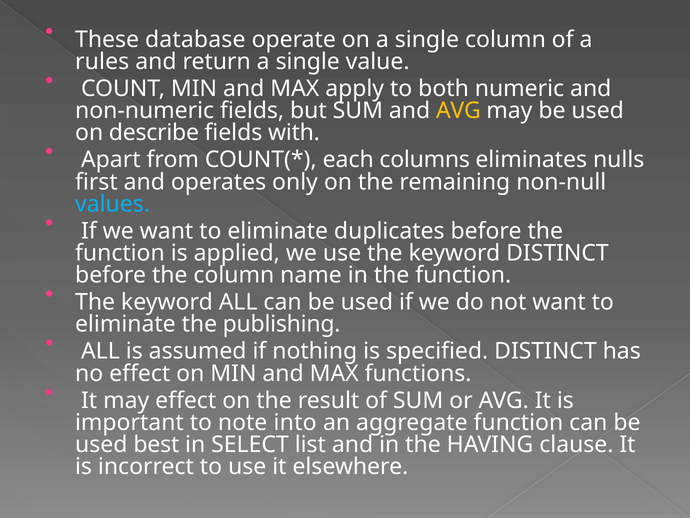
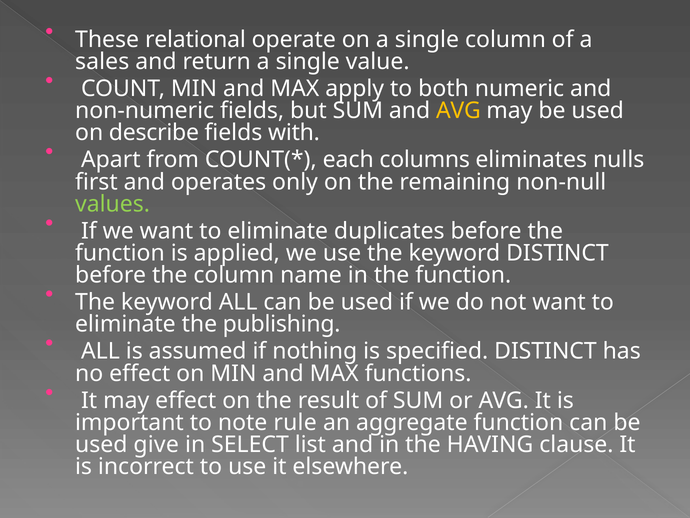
database: database -> relational
rules: rules -> sales
values colour: light blue -> light green
into: into -> rule
best: best -> give
